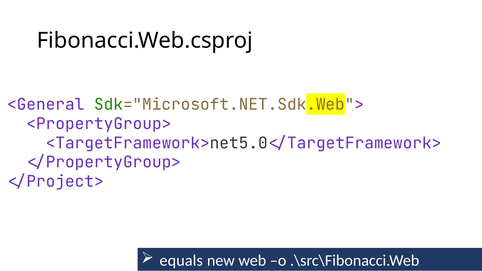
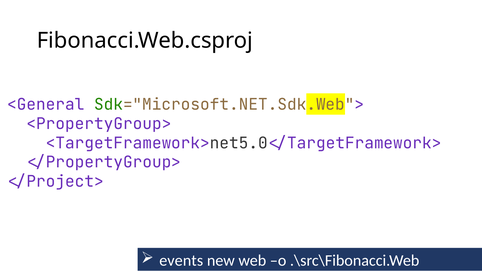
equals: equals -> events
